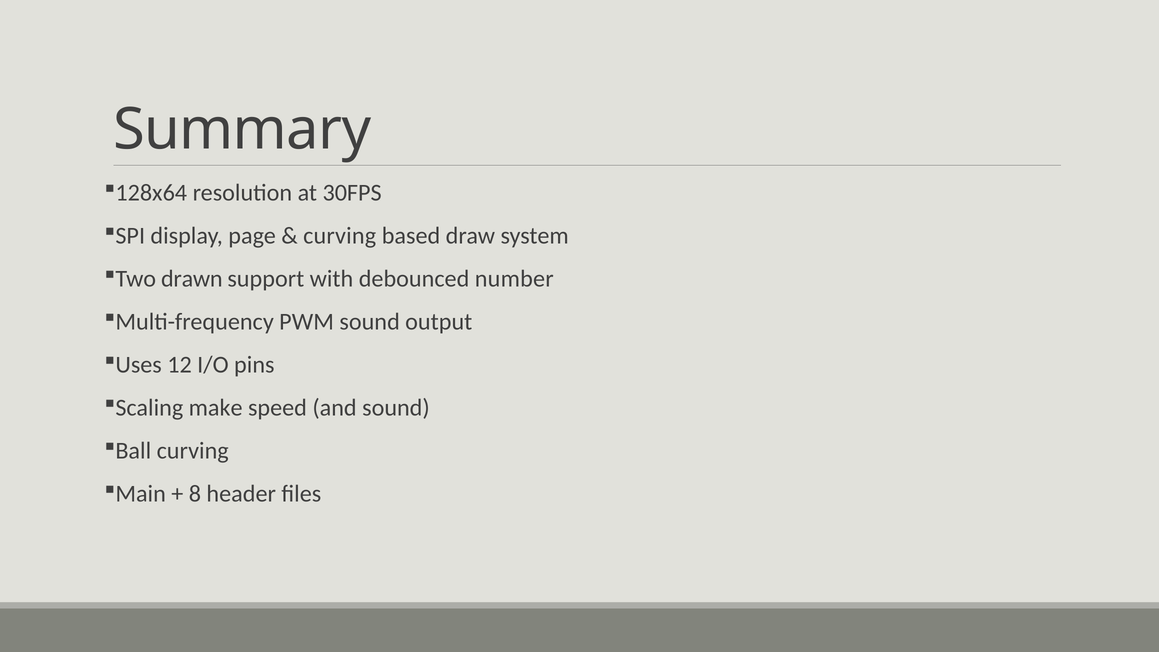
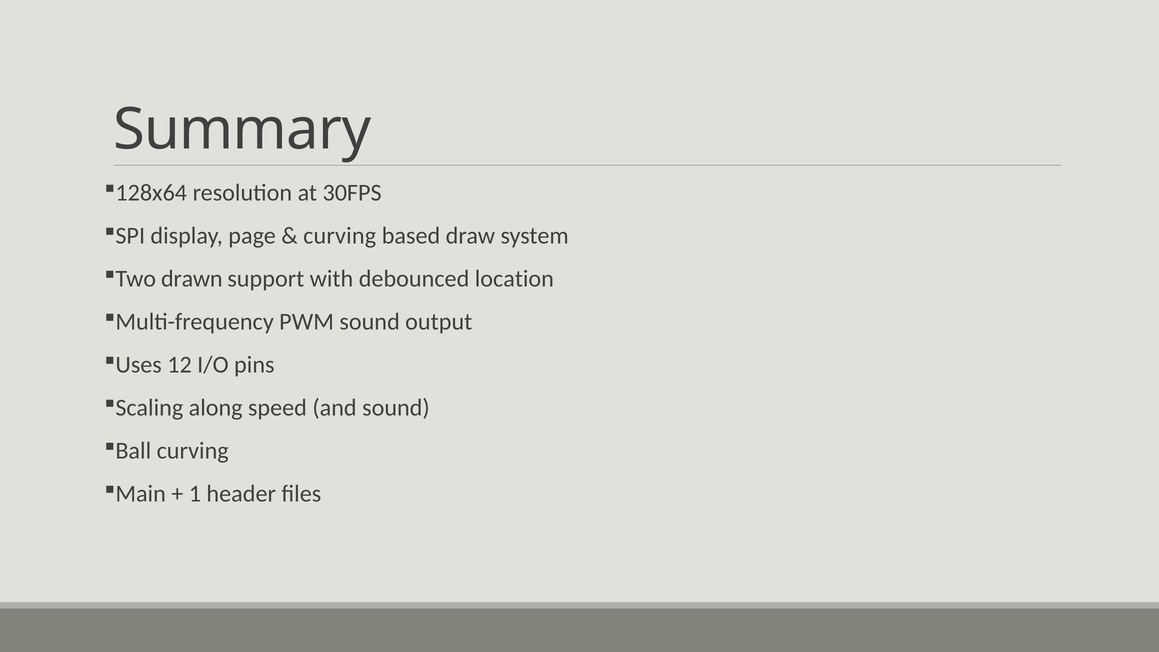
number: number -> location
make: make -> along
8: 8 -> 1
